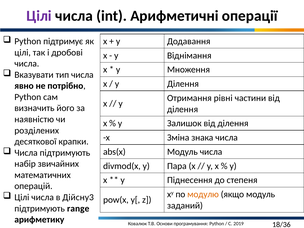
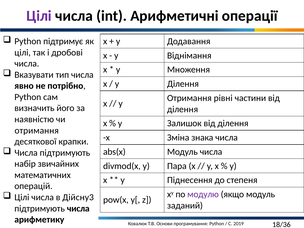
розділених at (37, 130): розділених -> отримання
модулю colour: orange -> purple
підтримують range: range -> числа
